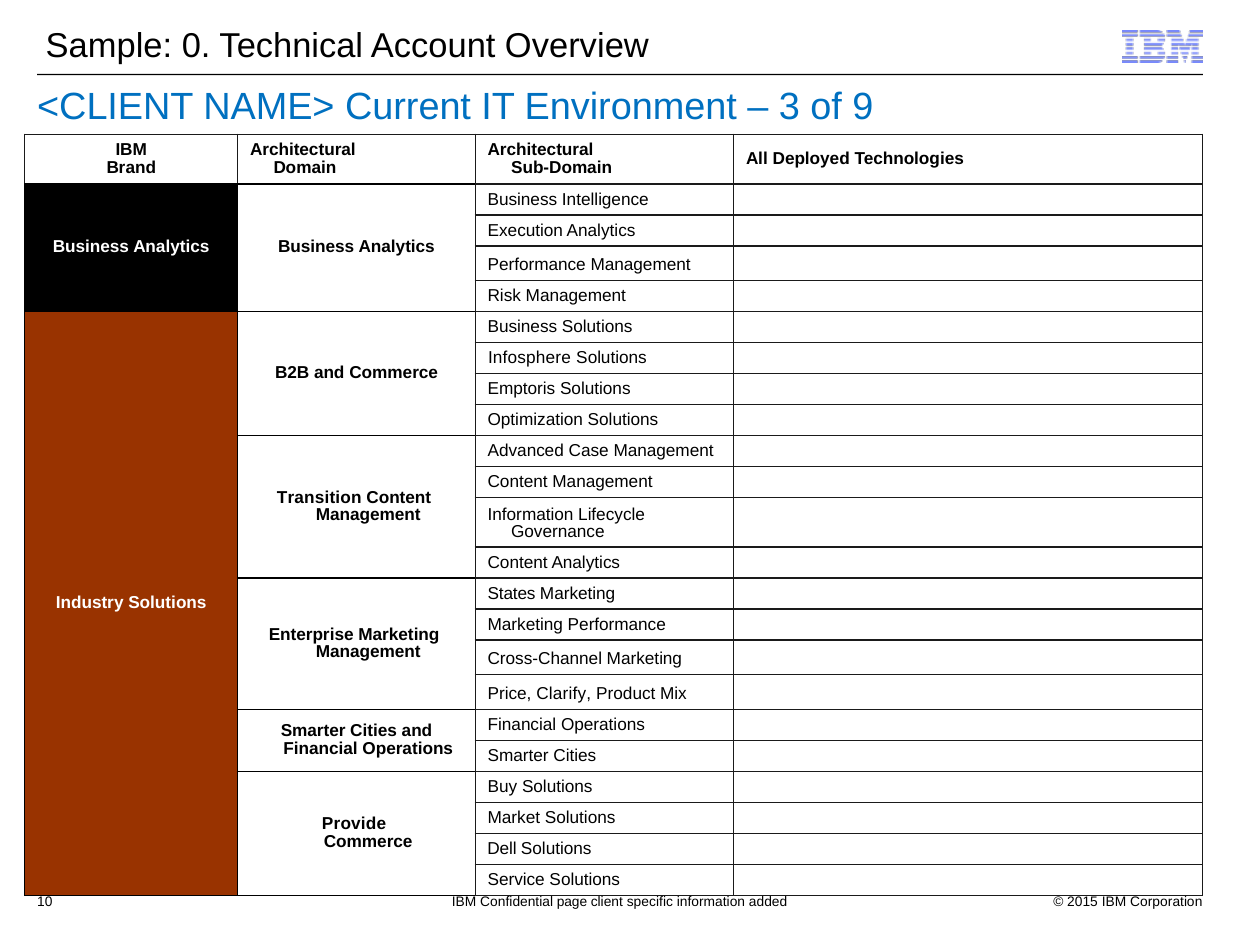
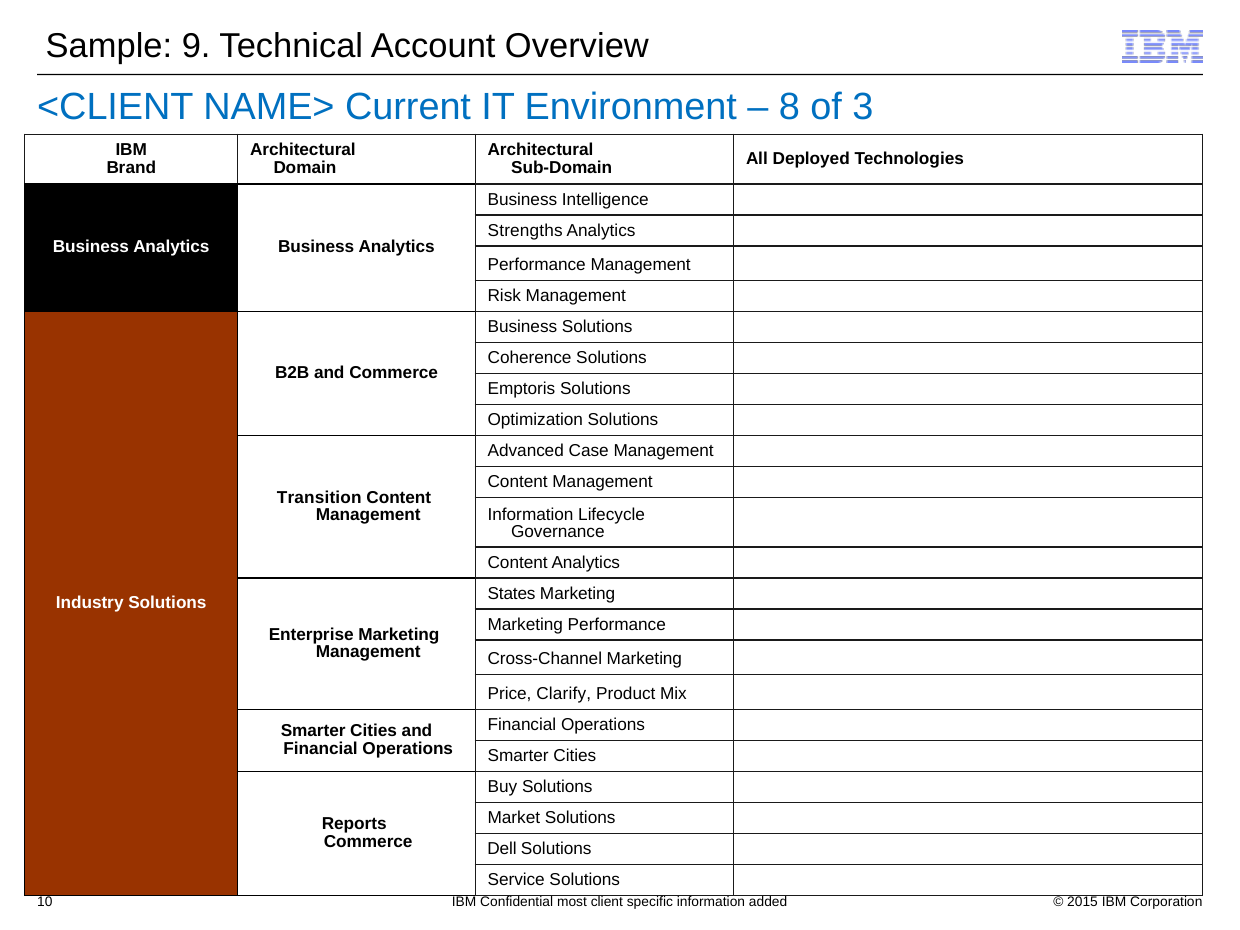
0: 0 -> 9
3: 3 -> 8
9: 9 -> 3
Execution: Execution -> Strengths
Infosphere: Infosphere -> Coherence
Provide: Provide -> Reports
page: page -> most
